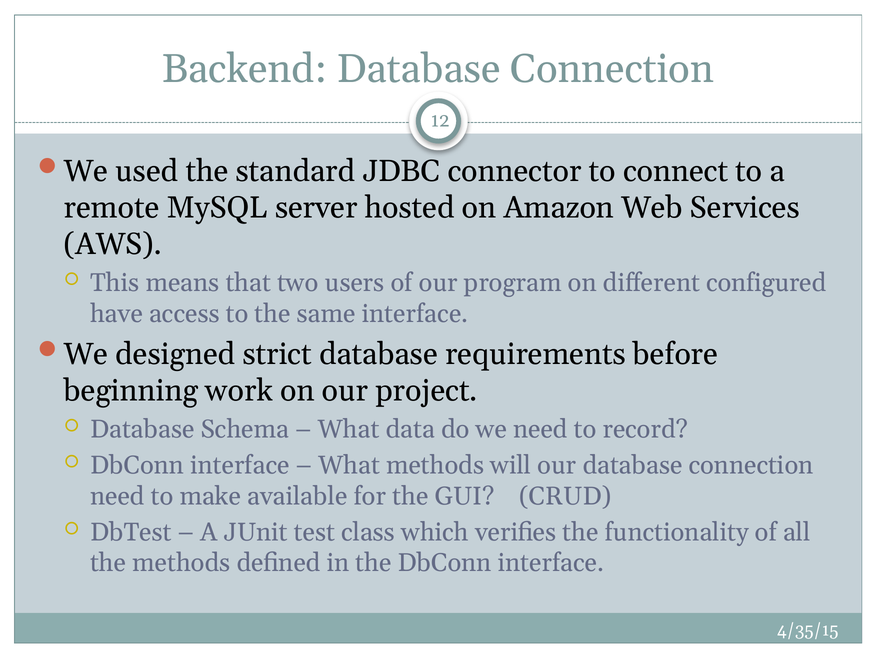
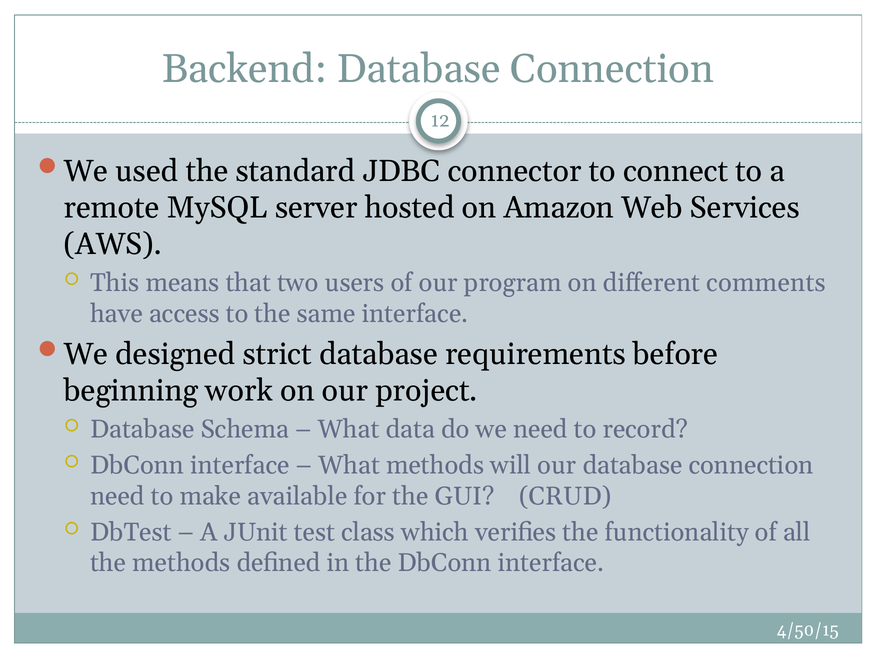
configured: configured -> comments
4/35/15: 4/35/15 -> 4/50/15
